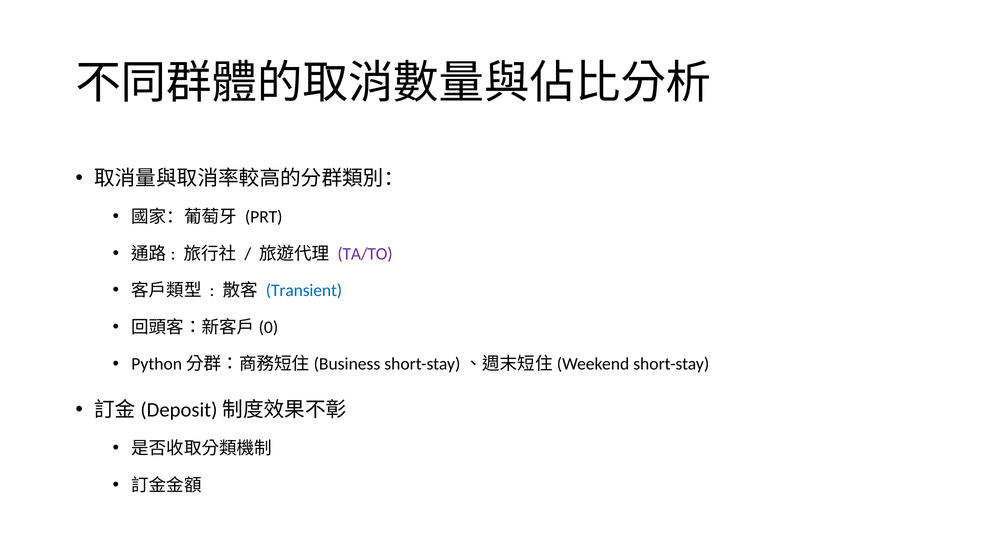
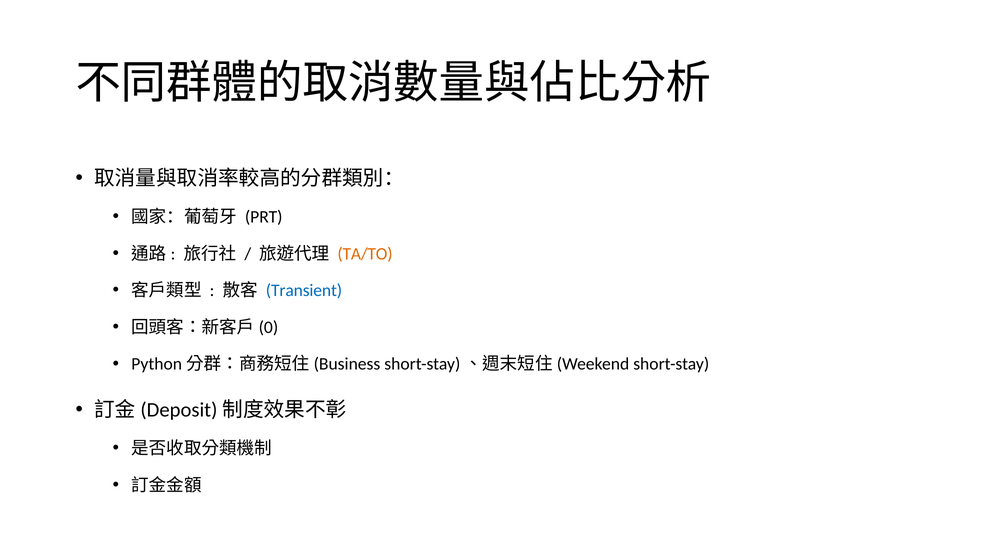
TA/TO colour: purple -> orange
